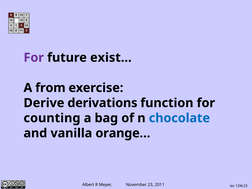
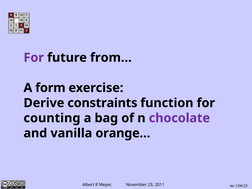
exist…: exist… -> from…
from: from -> form
derivations: derivations -> constraints
chocolate colour: blue -> purple
